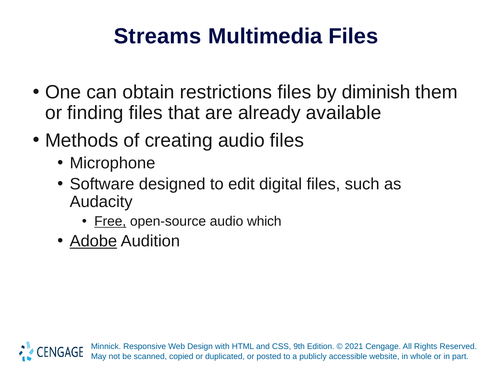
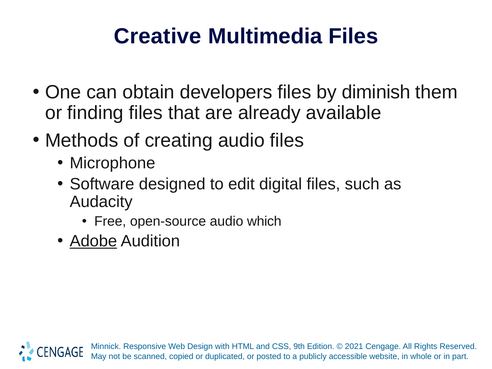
Streams: Streams -> Creative
restrictions: restrictions -> developers
Free underline: present -> none
